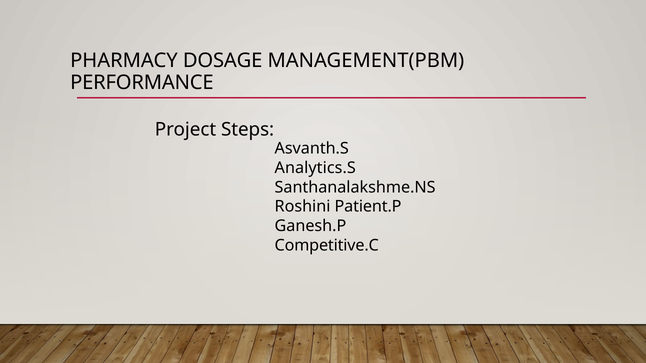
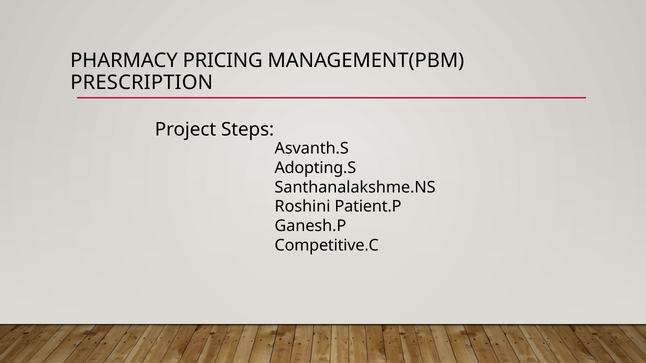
DOSAGE: DOSAGE -> PRICING
PERFORMANCE: PERFORMANCE -> PRESCRIPTION
Analytics.S: Analytics.S -> Adopting.S
